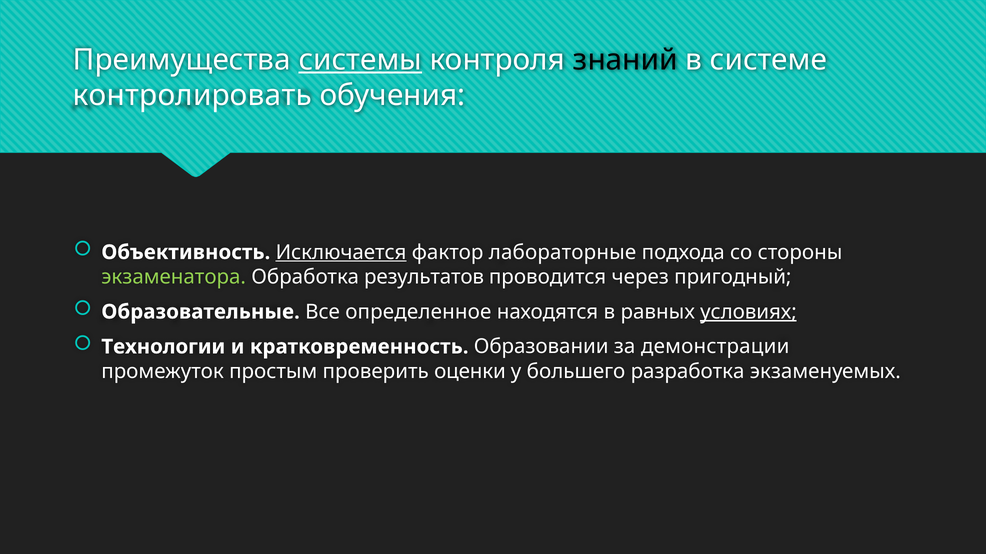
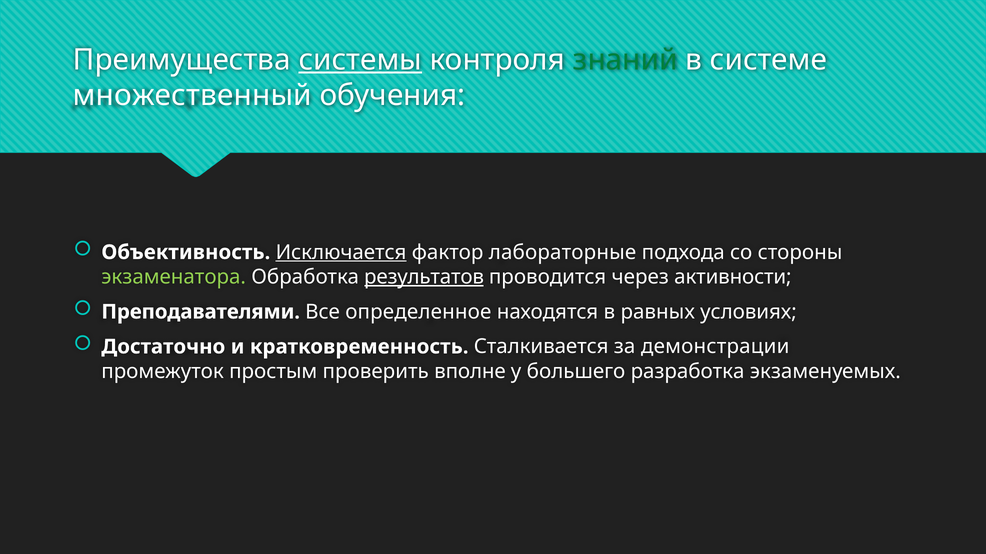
знаний colour: black -> green
контролировать: контролировать -> множественный
результатов underline: none -> present
пригодный: пригодный -> активности
Образовательные: Образовательные -> Преподавателями
условиях underline: present -> none
Технологии: Технологии -> Достаточно
Образовании: Образовании -> Сталкивается
оценки: оценки -> вполне
